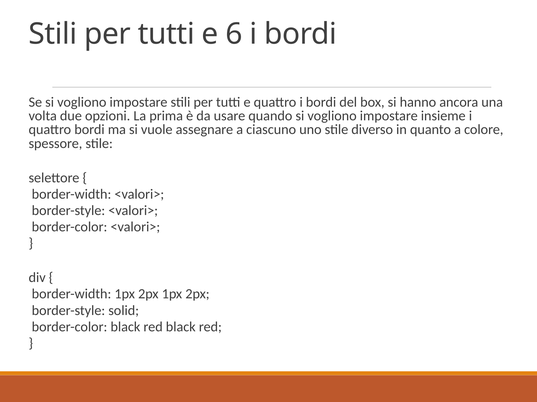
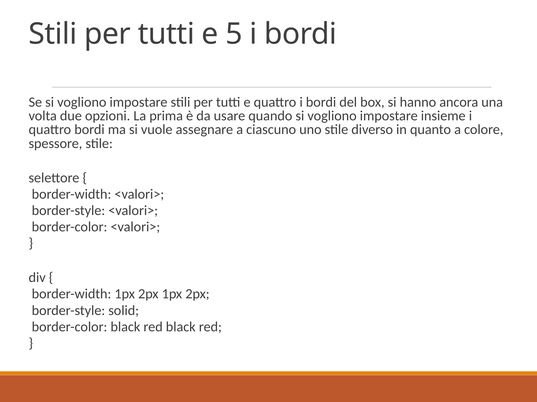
6: 6 -> 5
